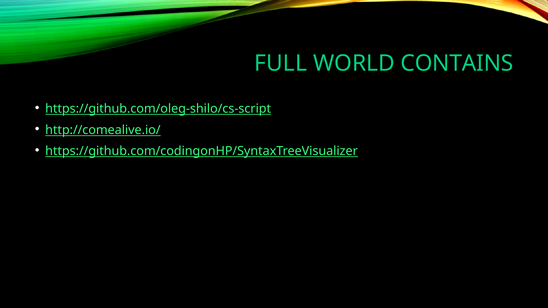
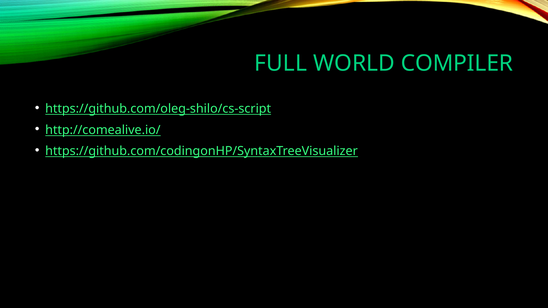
CONTAINS: CONTAINS -> COMPILER
